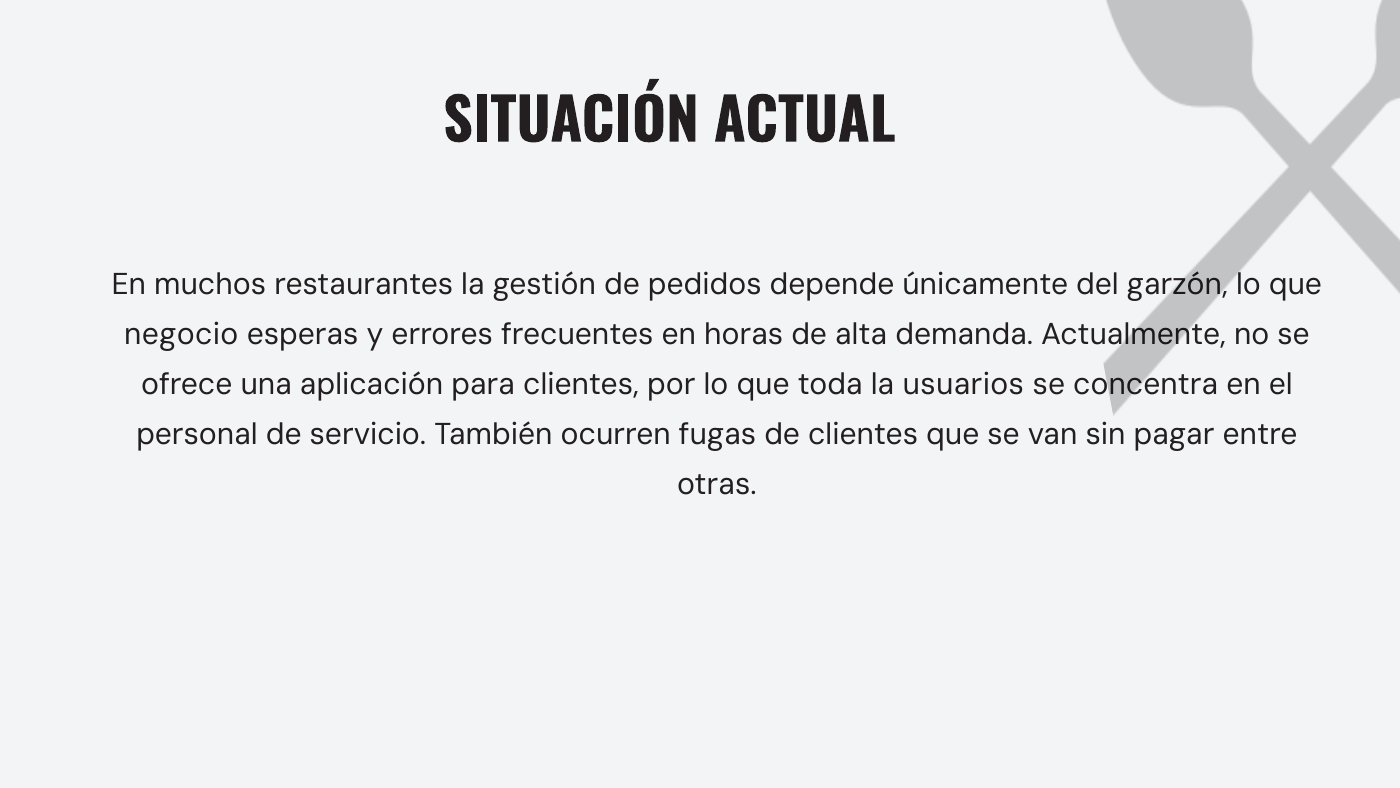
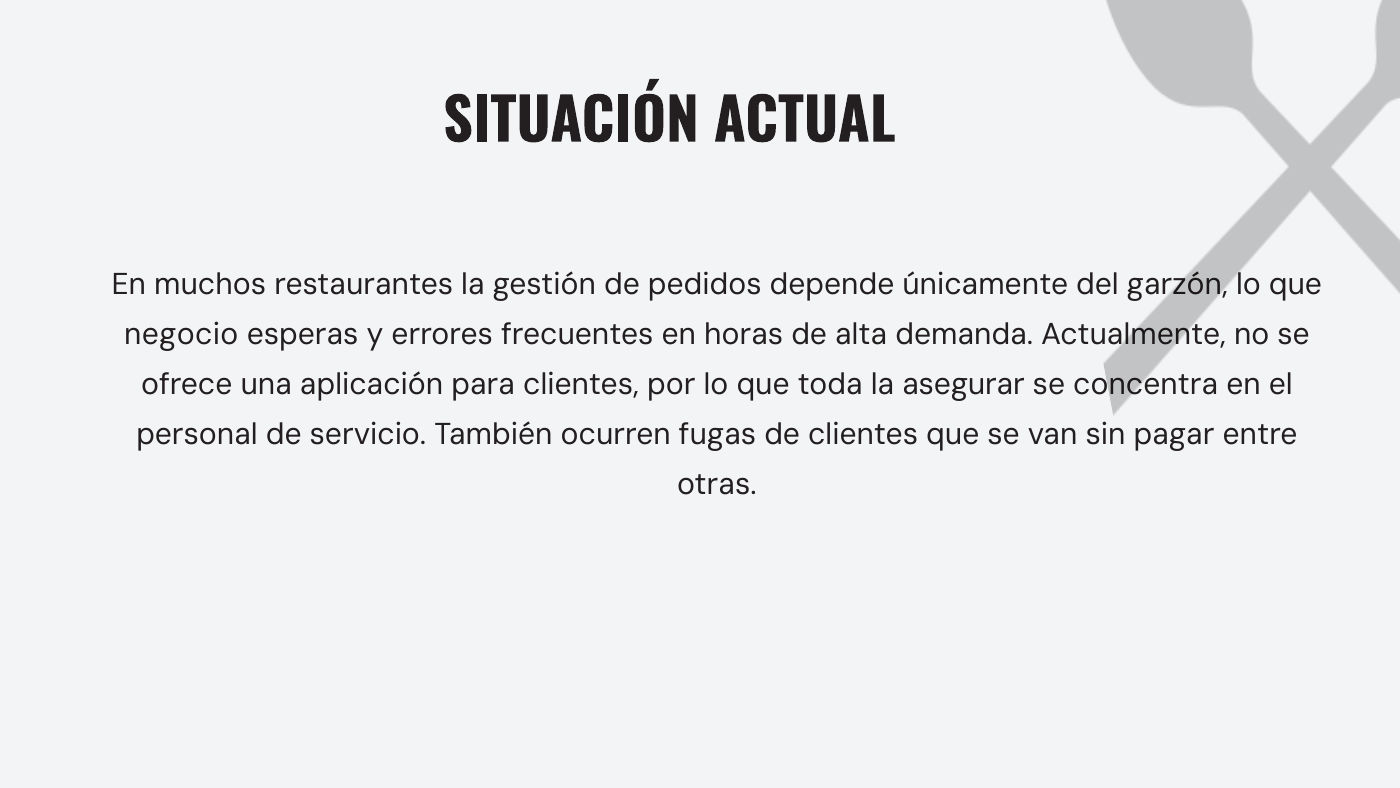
usuarios: usuarios -> asegurar
